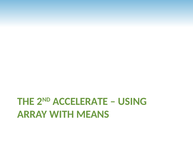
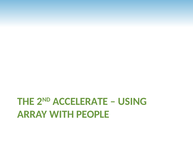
MEANS: MEANS -> PEOPLE
